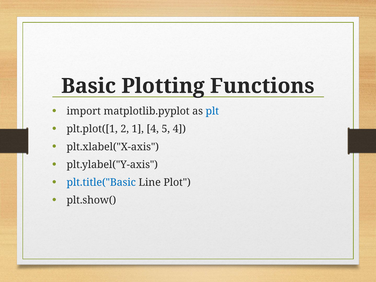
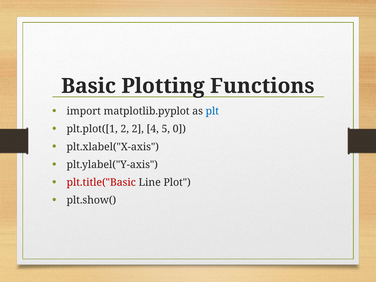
2 1: 1 -> 2
5 4: 4 -> 0
plt.title("Basic colour: blue -> red
